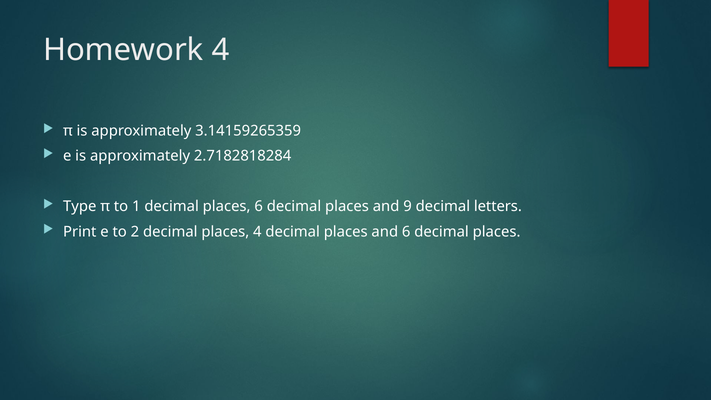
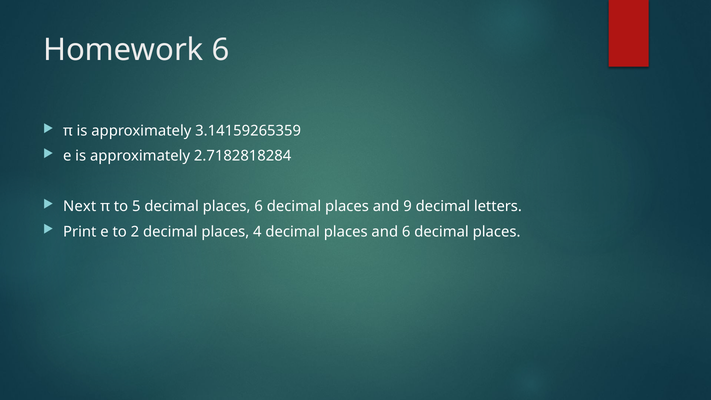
Homework 4: 4 -> 6
Type: Type -> Next
1: 1 -> 5
